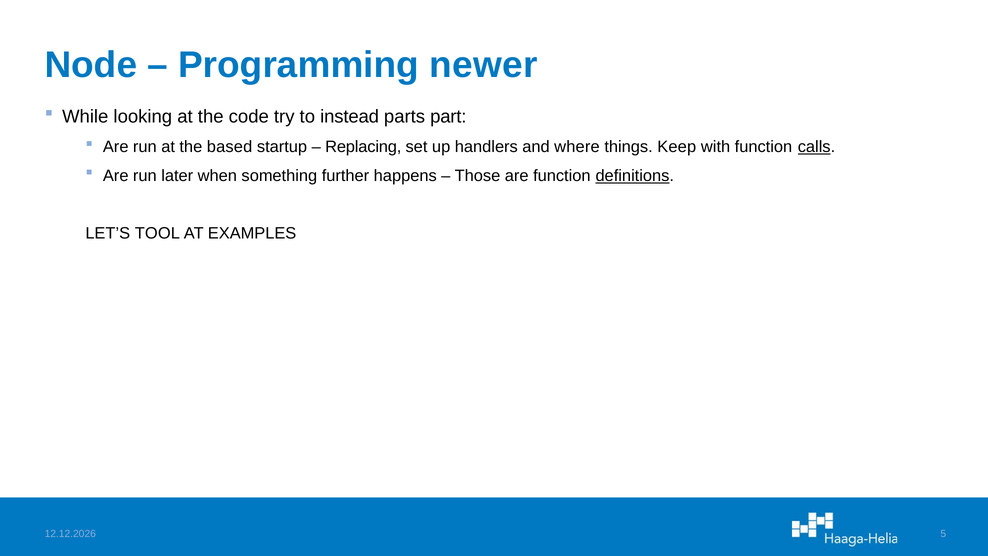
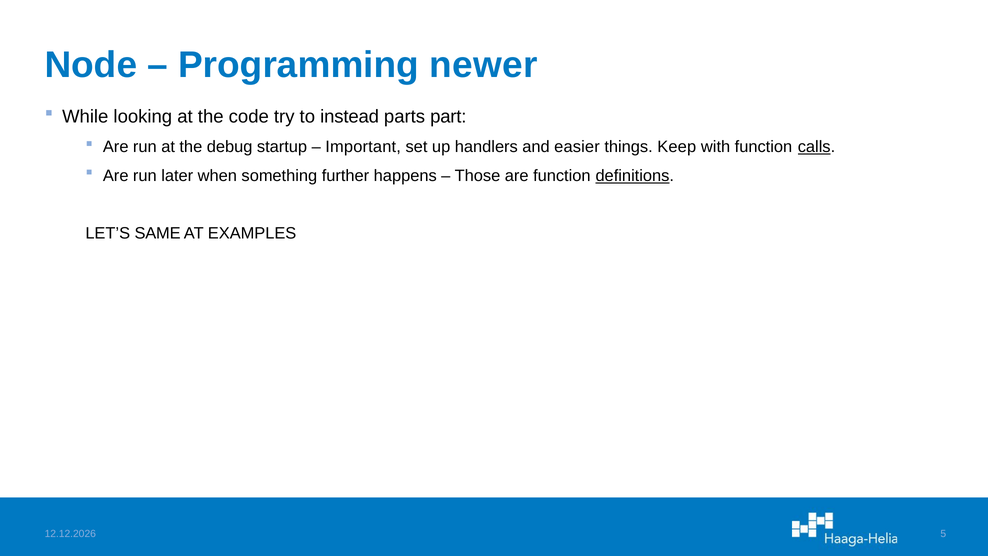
based: based -> debug
Replacing: Replacing -> Important
where: where -> easier
TOOL: TOOL -> SAME
